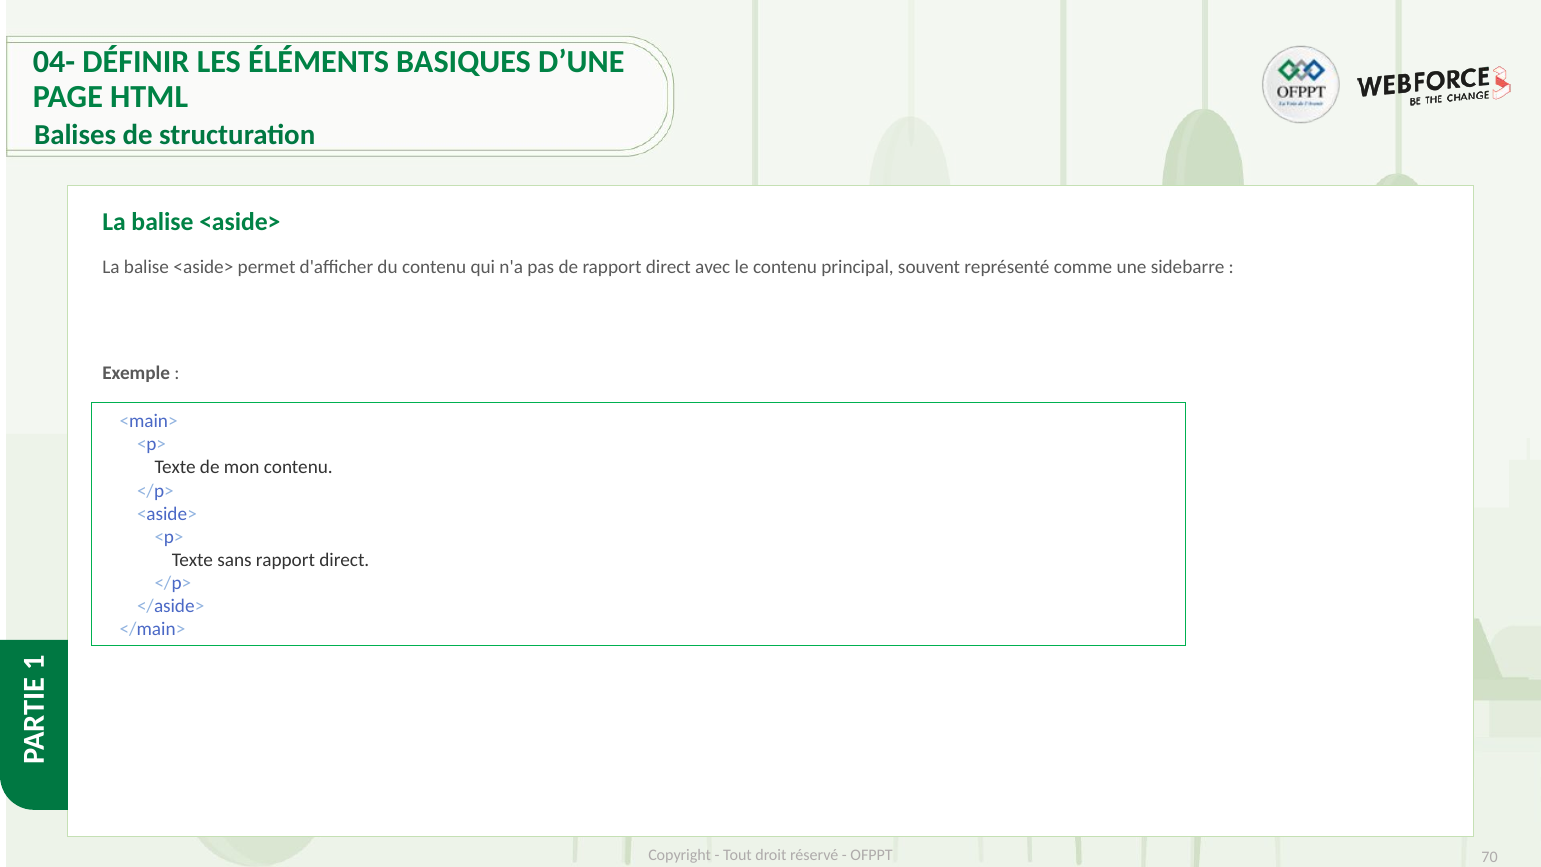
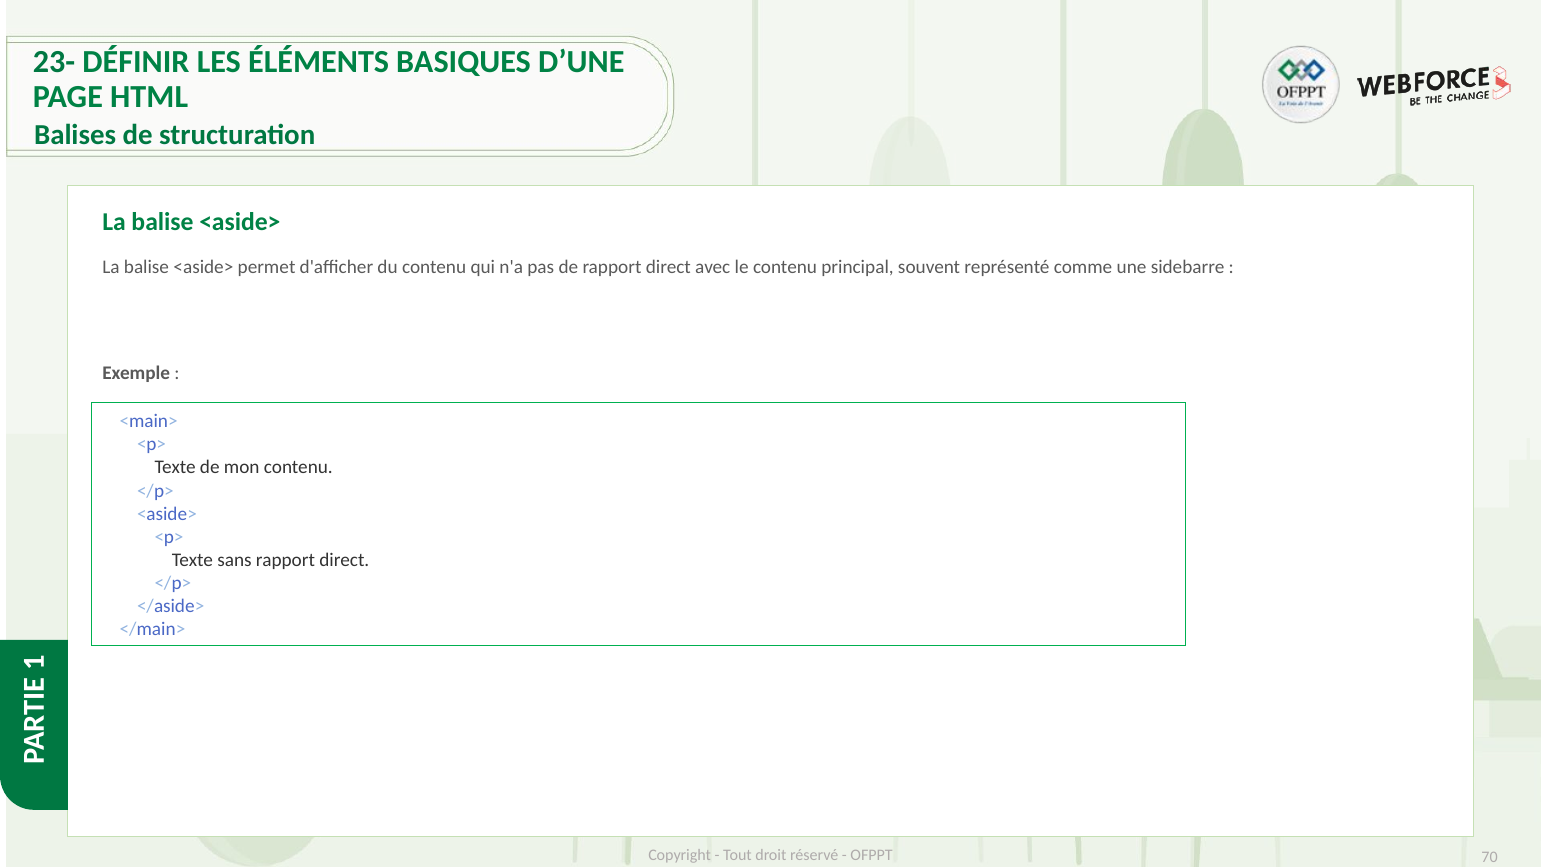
04-: 04- -> 23-
